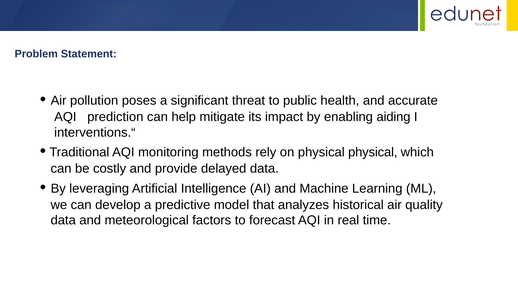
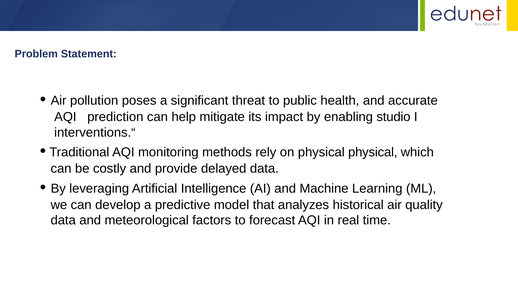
aiding: aiding -> studio
